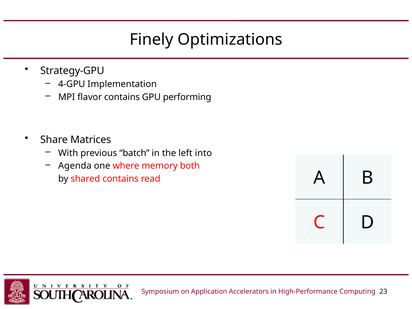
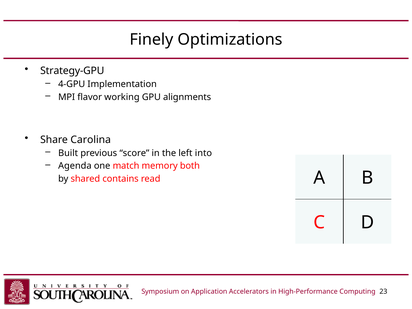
flavor contains: contains -> working
performing: performing -> alignments
Matrices: Matrices -> Carolina
With: With -> Built
batch: batch -> score
where: where -> match
